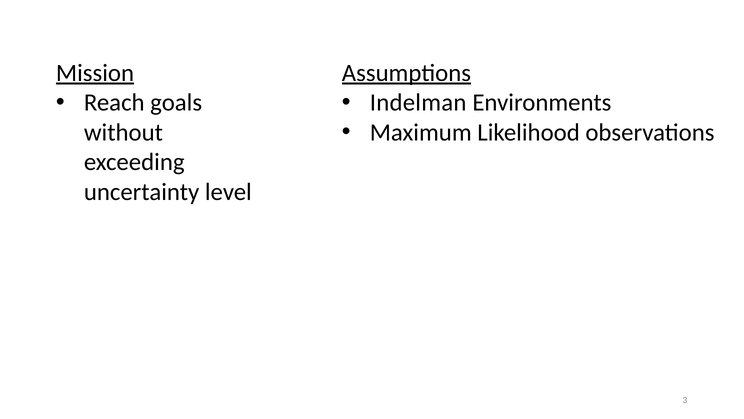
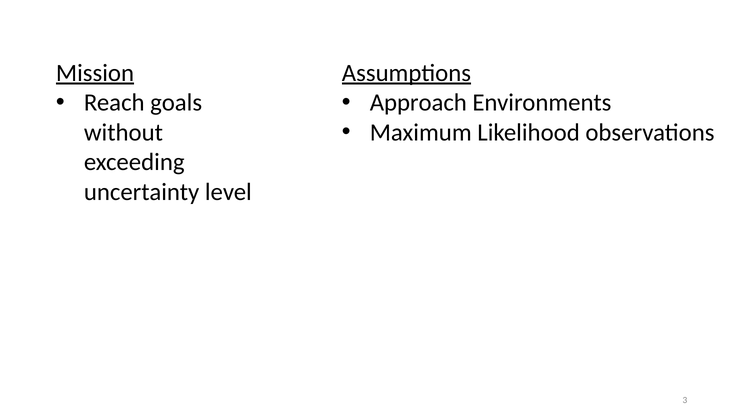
Indelman: Indelman -> Approach
